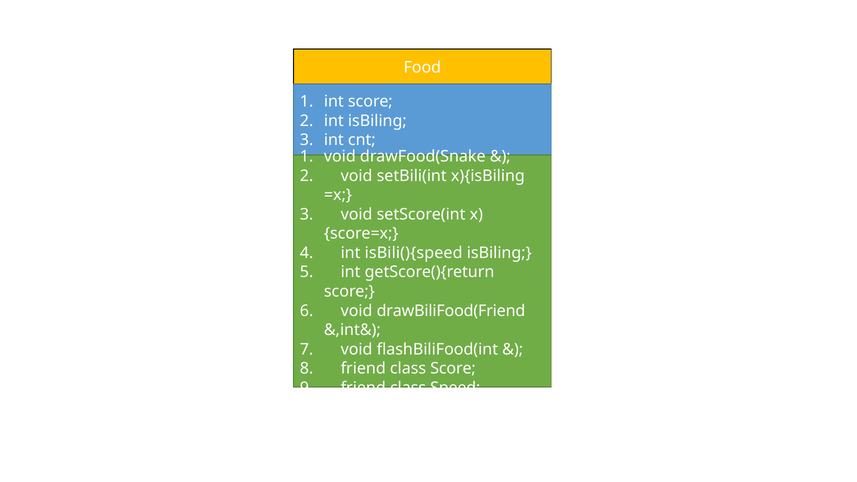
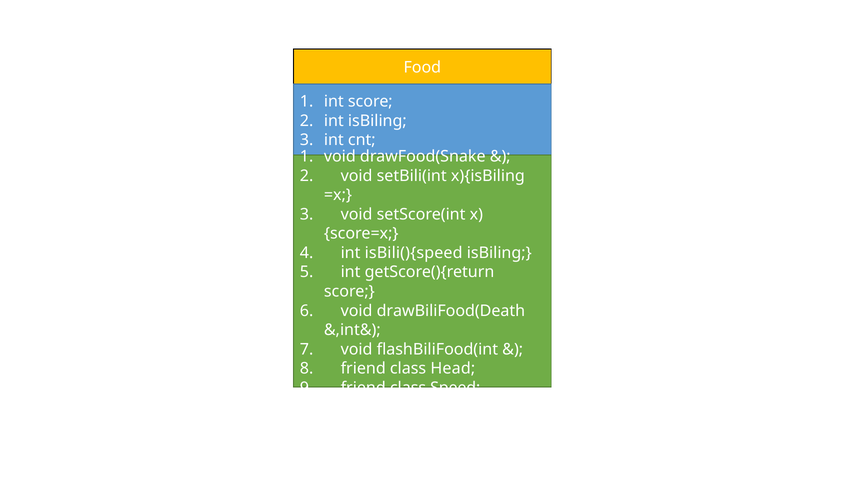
drawBiliFood(Friend: drawBiliFood(Friend -> drawBiliFood(Death
class Score: Score -> Head
